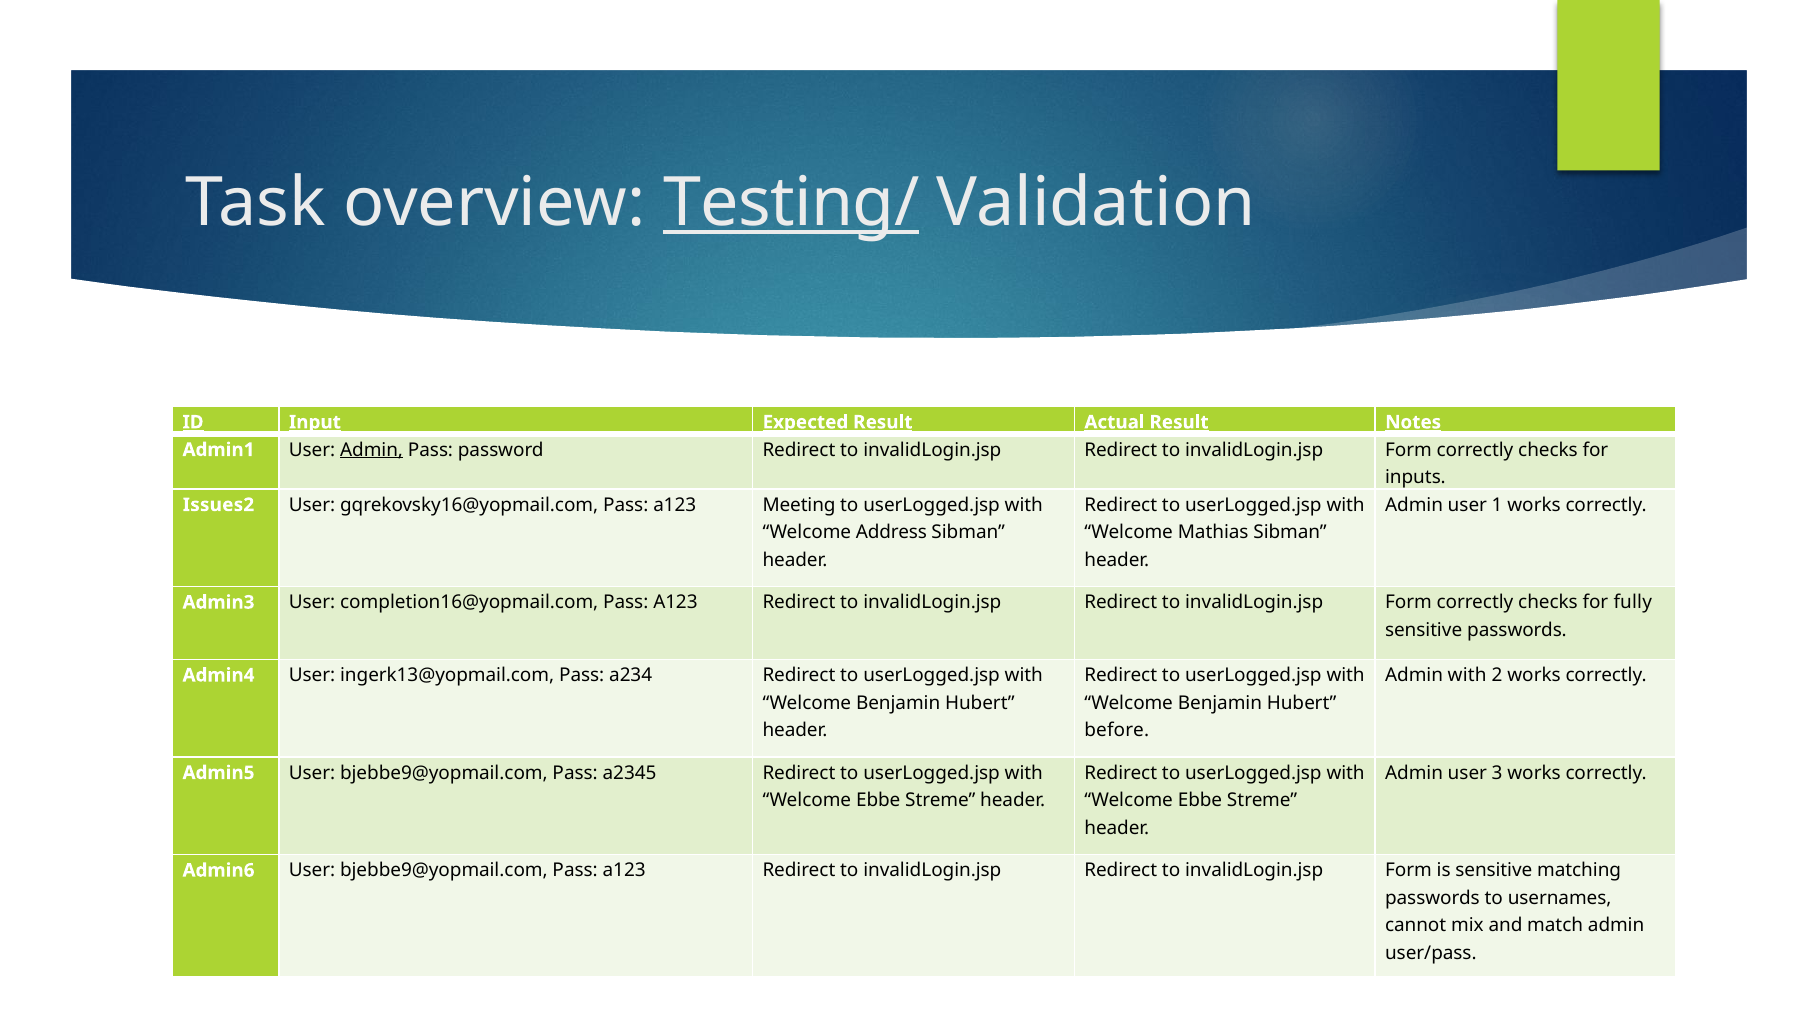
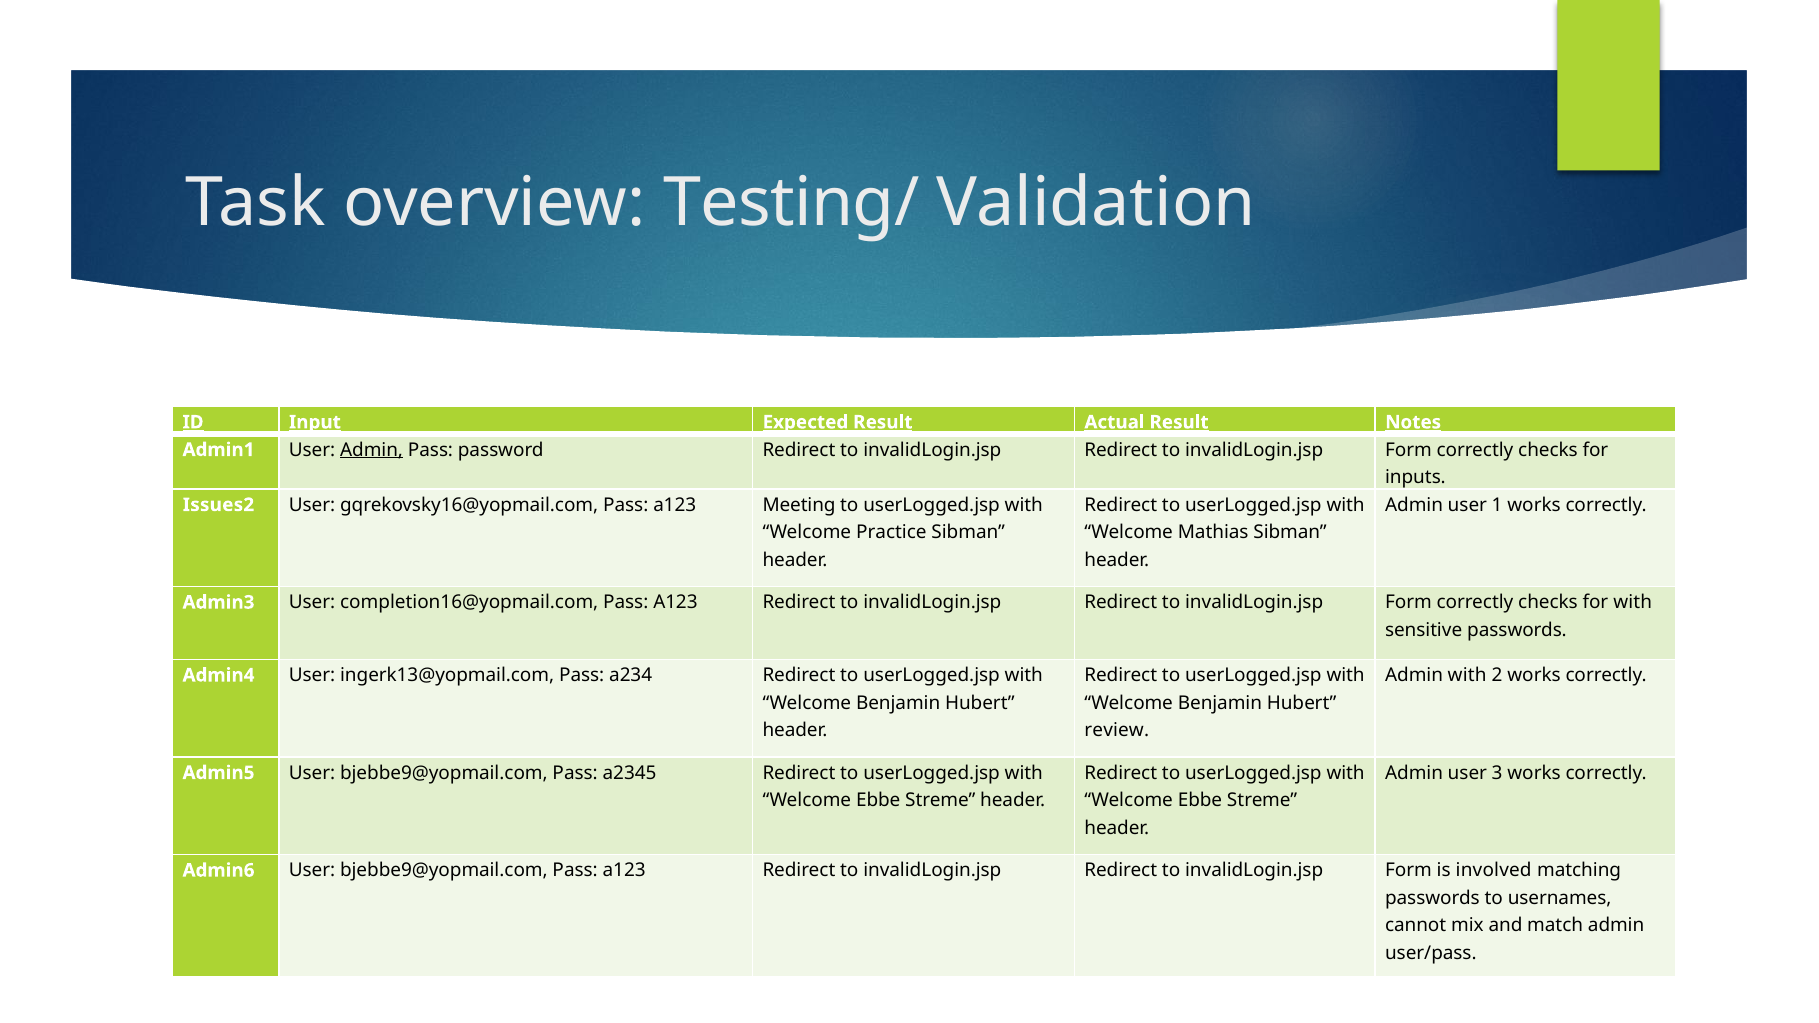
Testing/ underline: present -> none
Address: Address -> Practice
for fully: fully -> with
before: before -> review
is sensitive: sensitive -> involved
